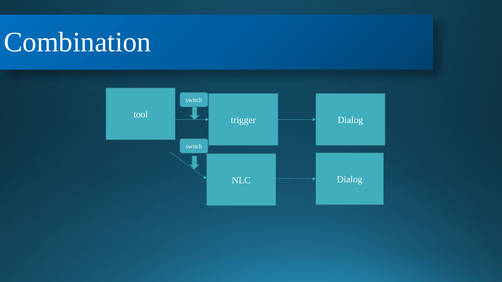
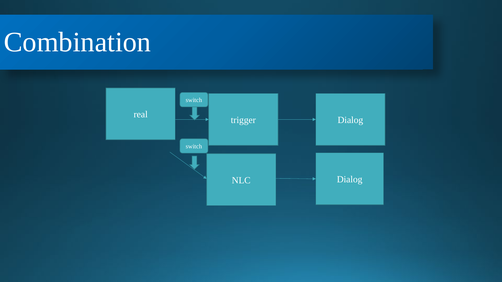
tool: tool -> real
